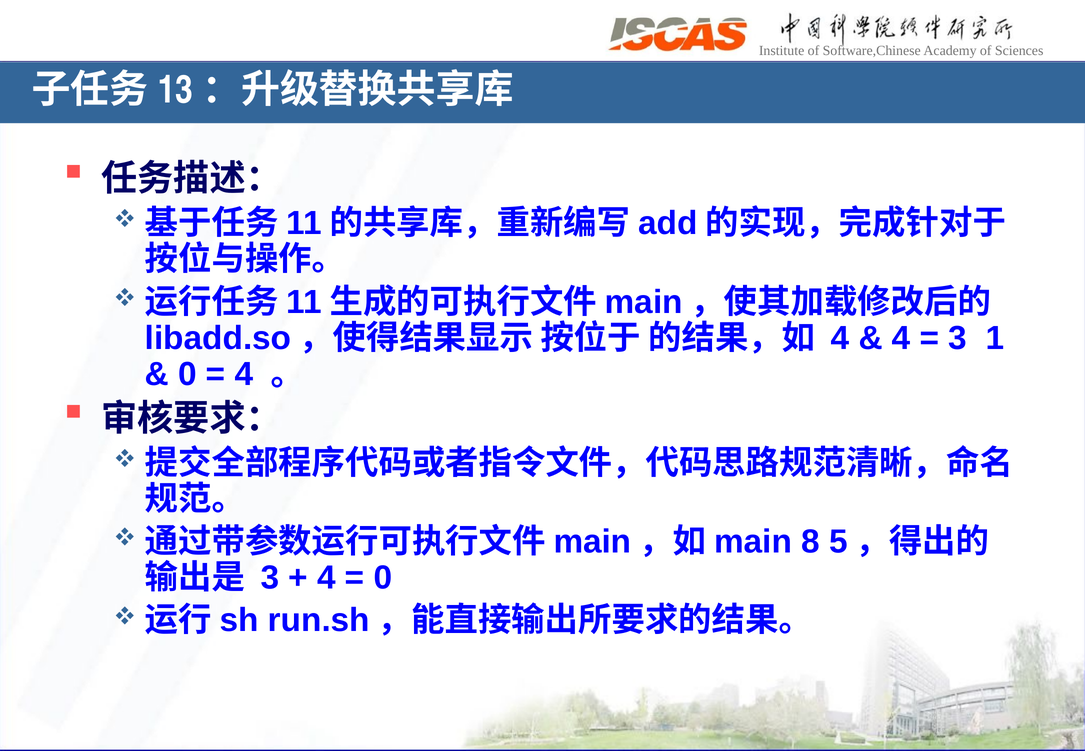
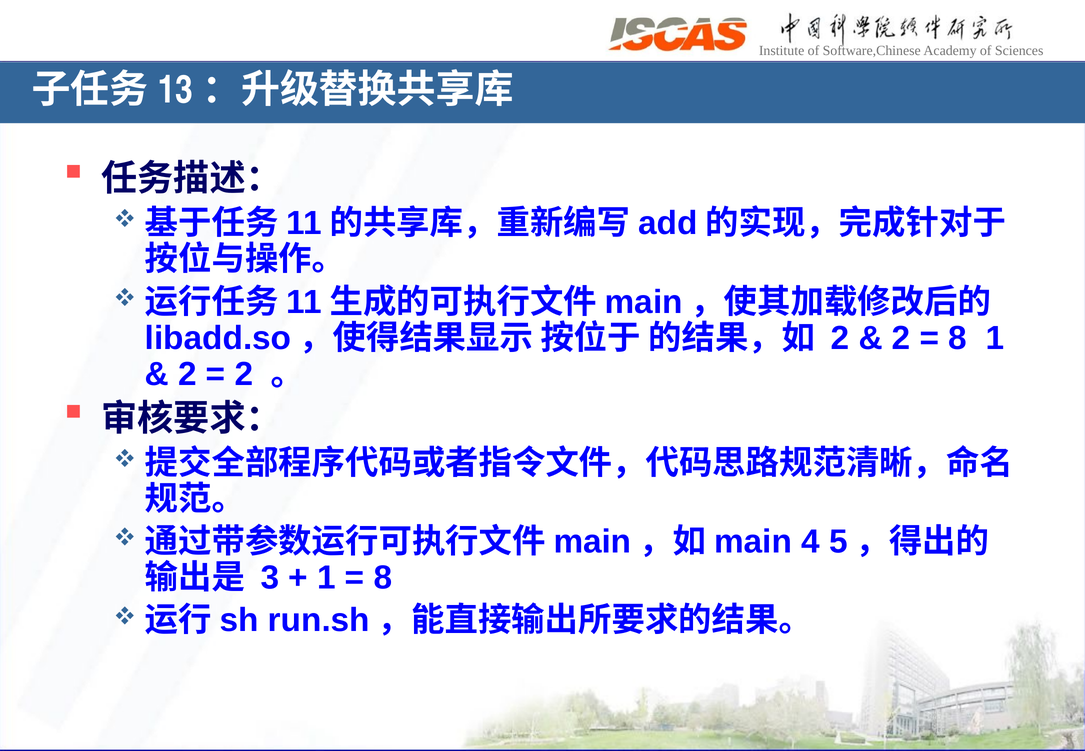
4 at (840, 338): 4 -> 2
4 at (901, 338): 4 -> 2
3 at (958, 338): 3 -> 8
0 at (188, 374): 0 -> 2
4 at (244, 374): 4 -> 2
8: 8 -> 4
4 at (326, 578): 4 -> 1
0 at (383, 578): 0 -> 8
